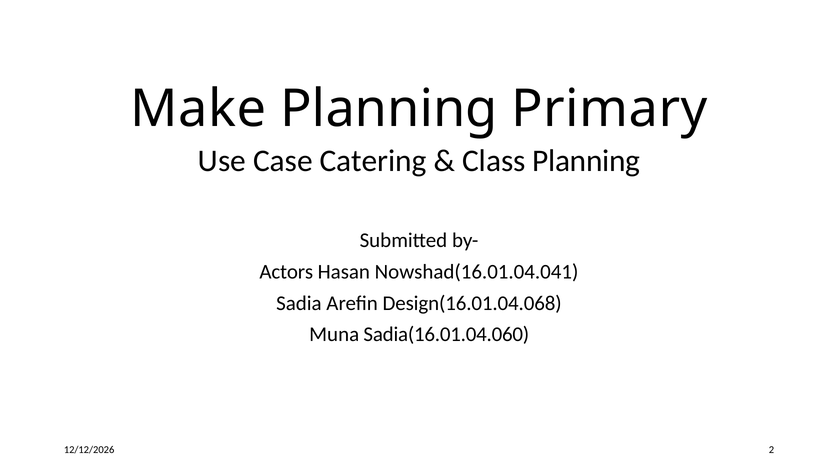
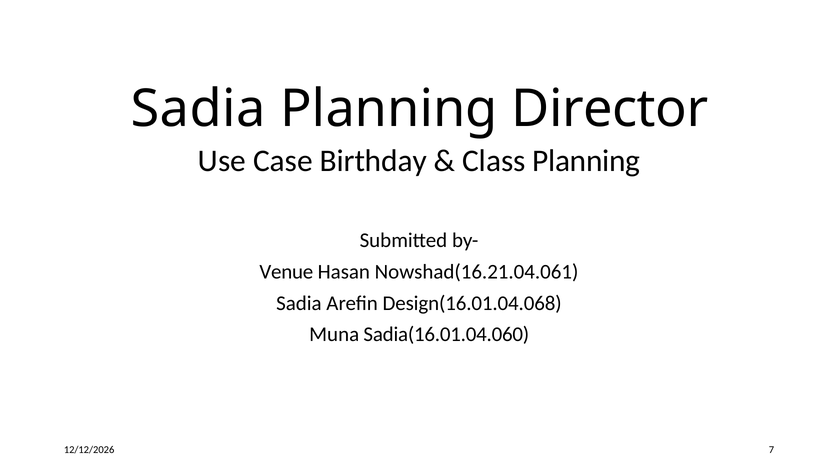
Make at (198, 109): Make -> Sadia
Primary: Primary -> Director
Catering: Catering -> Birthday
Actors: Actors -> Venue
Nowshad(16.01.04.041: Nowshad(16.01.04.041 -> Nowshad(16.21.04.061
2: 2 -> 7
